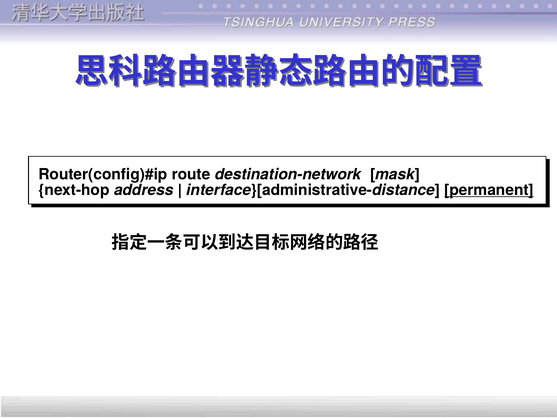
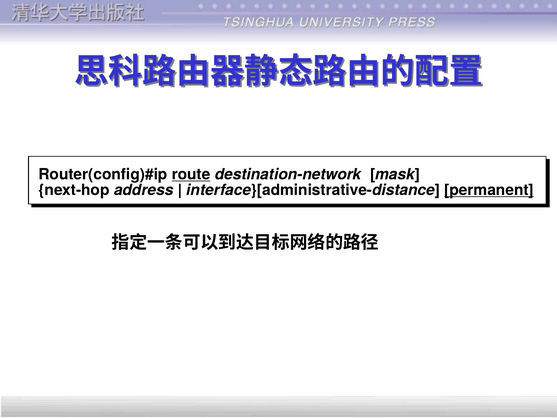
route underline: none -> present
